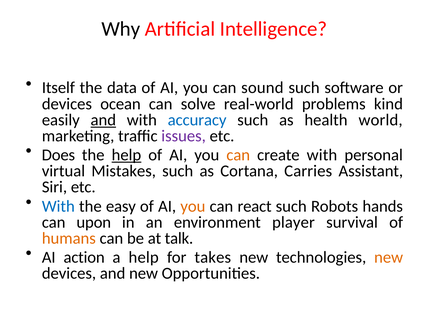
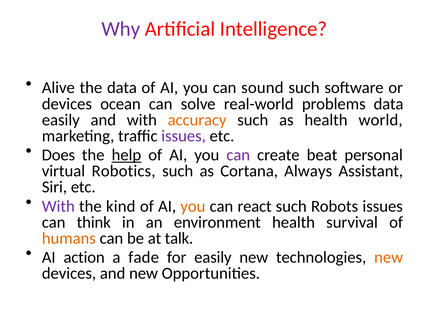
Why colour: black -> purple
Itself: Itself -> Alive
problems kind: kind -> data
and at (103, 120) underline: present -> none
accuracy colour: blue -> orange
can at (238, 155) colour: orange -> purple
create with: with -> beat
Mistakes: Mistakes -> Robotics
Carries: Carries -> Always
With at (58, 206) colour: blue -> purple
easy: easy -> kind
Robots hands: hands -> issues
upon: upon -> think
environment player: player -> health
a help: help -> fade
for takes: takes -> easily
